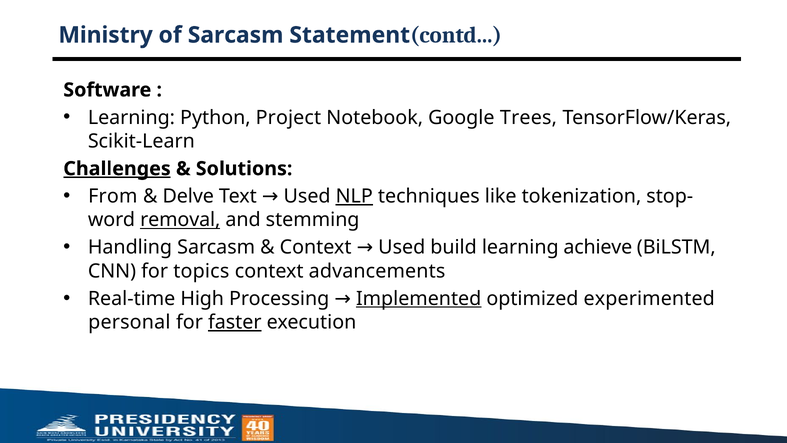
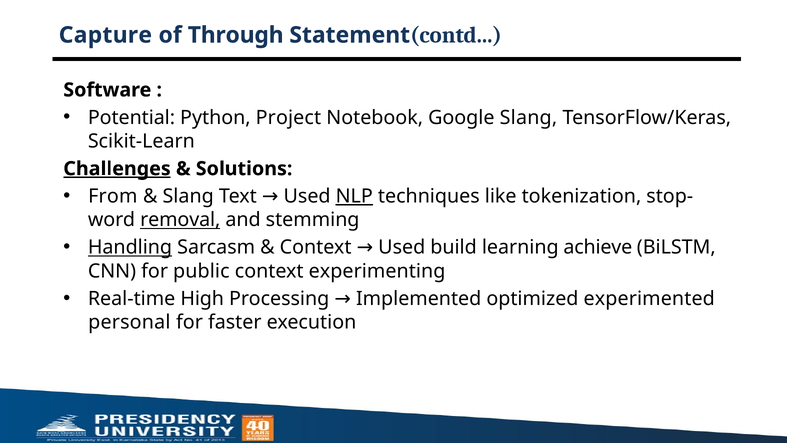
Ministry: Ministry -> Capture
of Sarcasm: Sarcasm -> Through
Learning at (131, 117): Learning -> Potential
Google Trees: Trees -> Slang
Delve at (188, 196): Delve -> Slang
Handling underline: none -> present
topics: topics -> public
advancements: advancements -> experimenting
Implemented underline: present -> none
faster underline: present -> none
